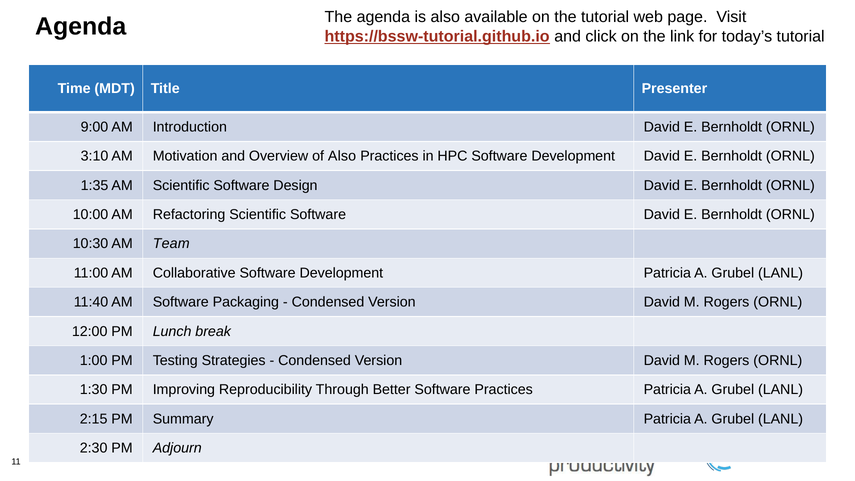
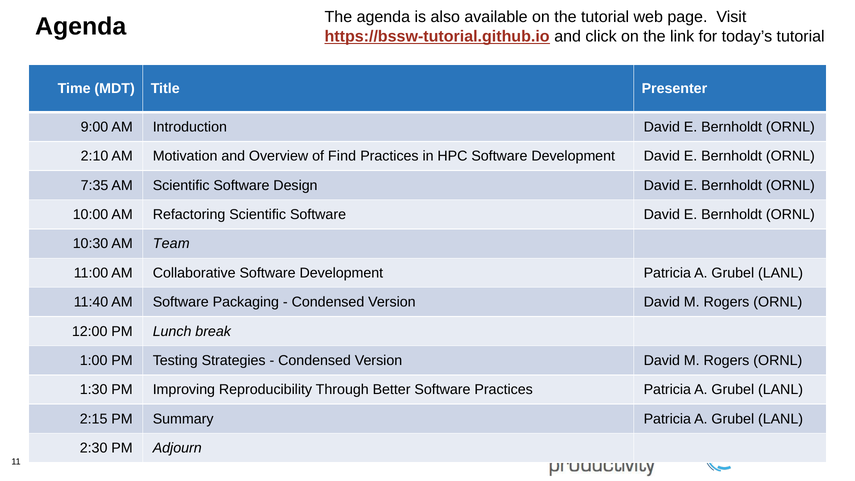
3:10: 3:10 -> 2:10
of Also: Also -> Find
1:35: 1:35 -> 7:35
